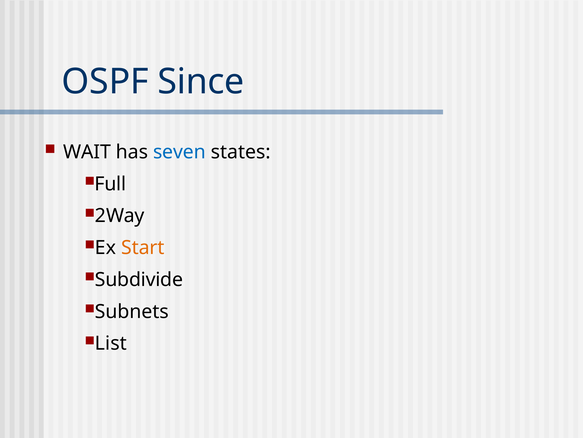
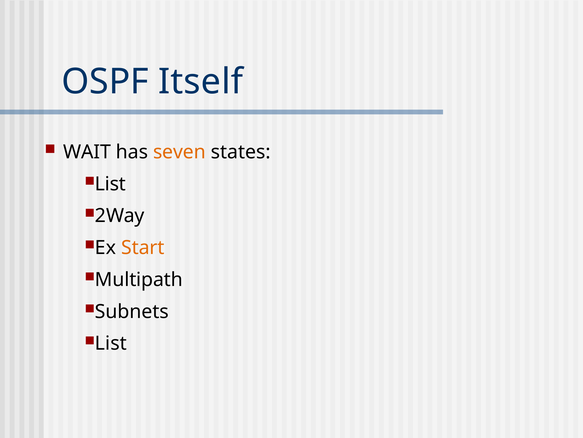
Since: Since -> Itself
seven colour: blue -> orange
Full at (110, 184): Full -> List
Subdivide: Subdivide -> Multipath
